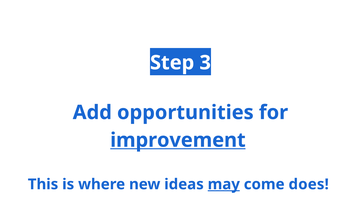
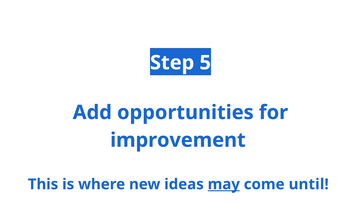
3: 3 -> 5
improvement underline: present -> none
does: does -> until
